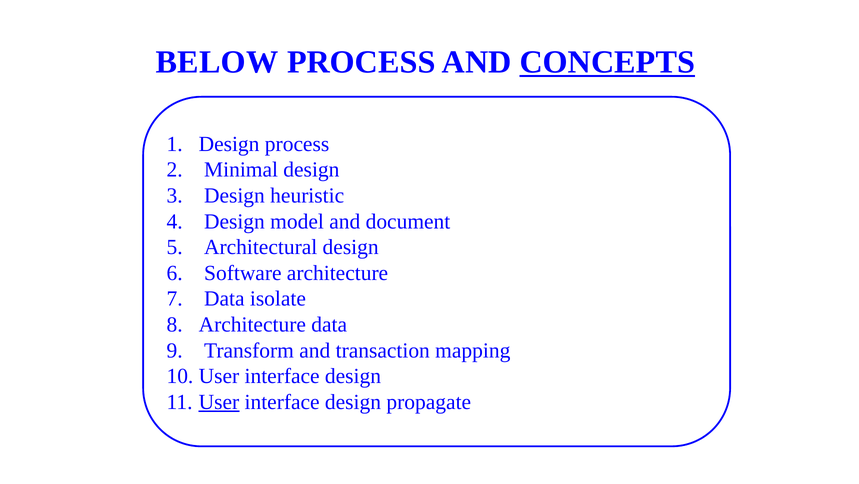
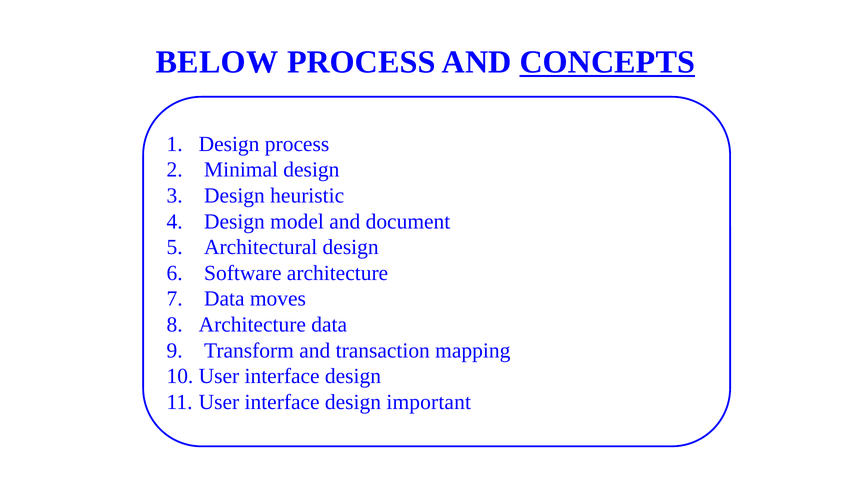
isolate: isolate -> moves
User underline: present -> none
propagate: propagate -> important
